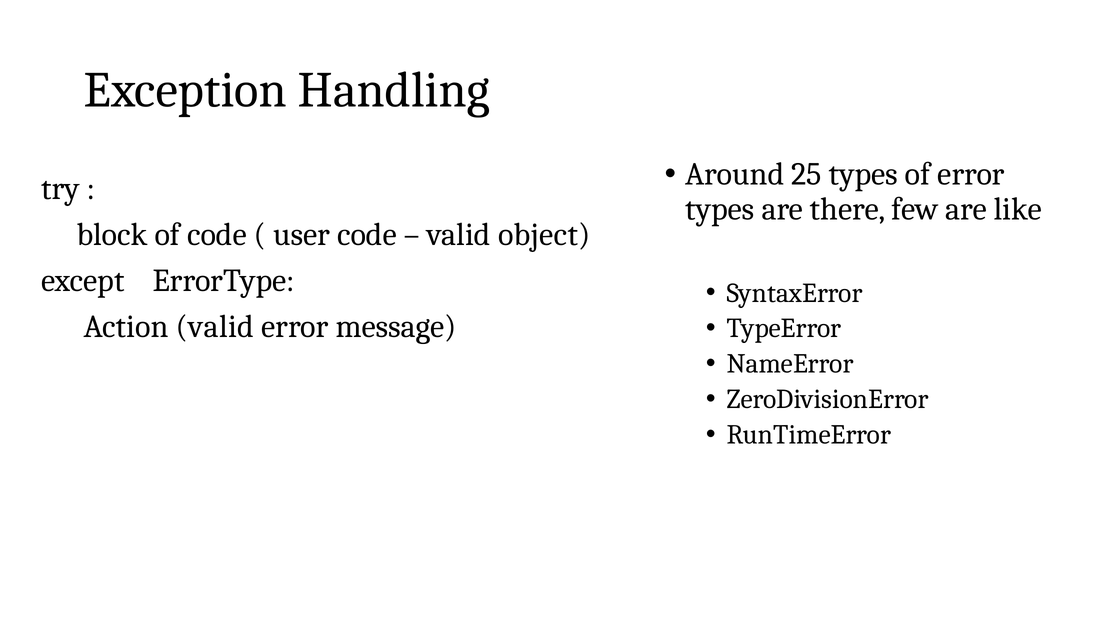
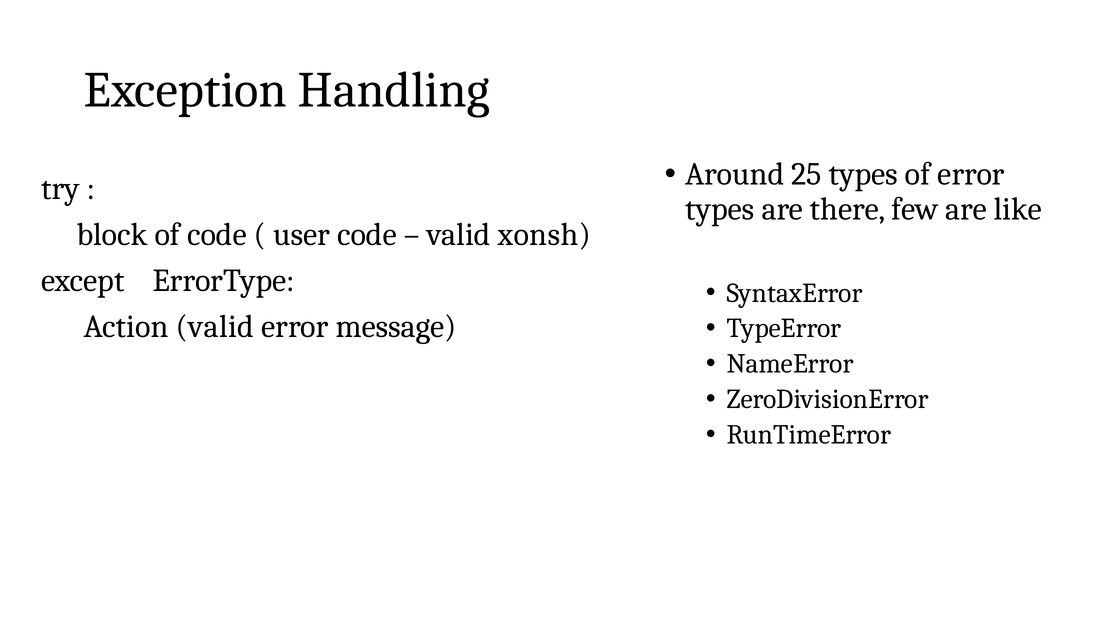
object: object -> xonsh
